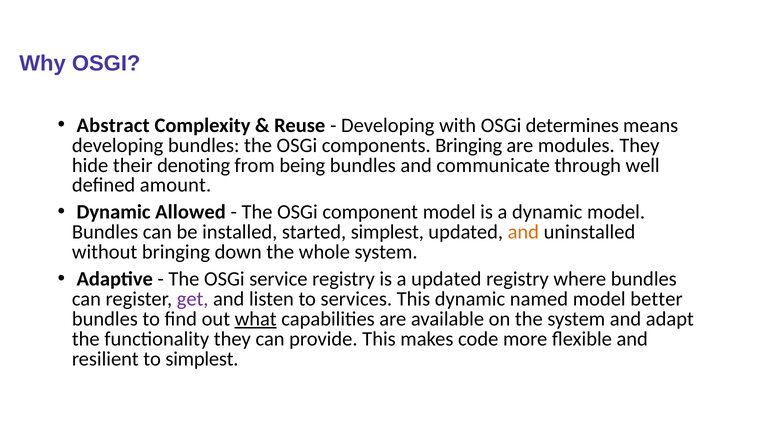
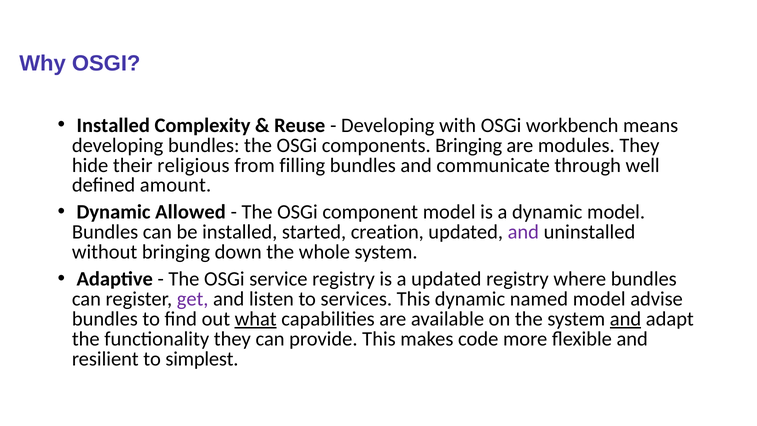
Abstract at (113, 125): Abstract -> Installed
determines: determines -> workbench
denoting: denoting -> religious
being: being -> filling
started simplest: simplest -> creation
and at (523, 232) colour: orange -> purple
better: better -> advise
and at (626, 319) underline: none -> present
